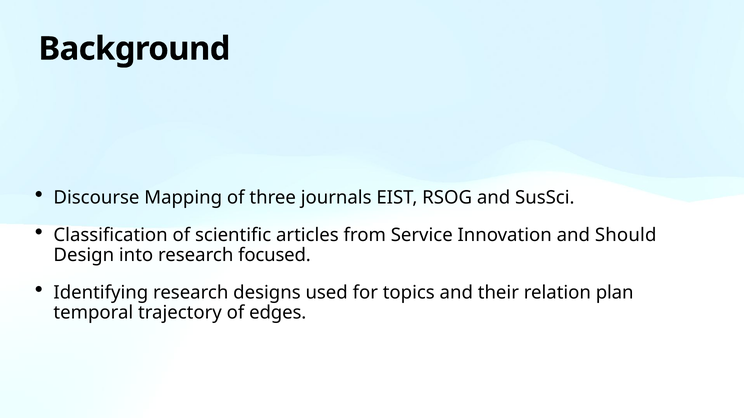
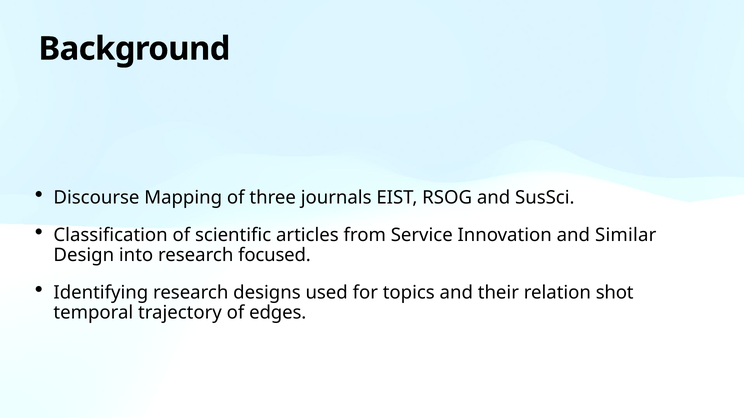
Should: Should -> Similar
plan: plan -> shot
